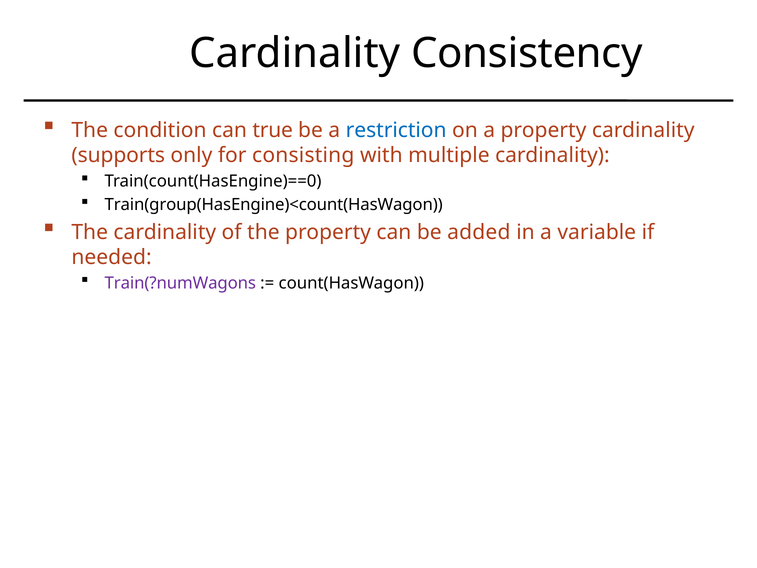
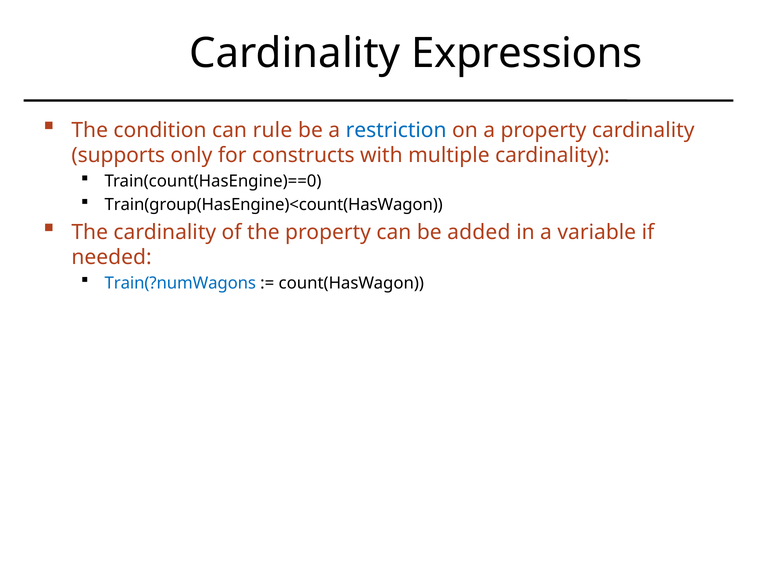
Consistency: Consistency -> Expressions
true: true -> rule
consisting: consisting -> constructs
Train(?numWagons colour: purple -> blue
